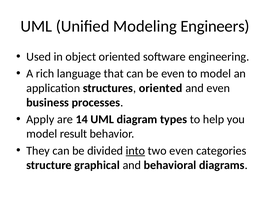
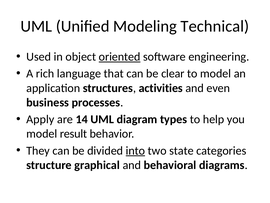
Engineers: Engineers -> Technical
oriented at (120, 57) underline: none -> present
be even: even -> clear
structures oriented: oriented -> activities
two even: even -> state
